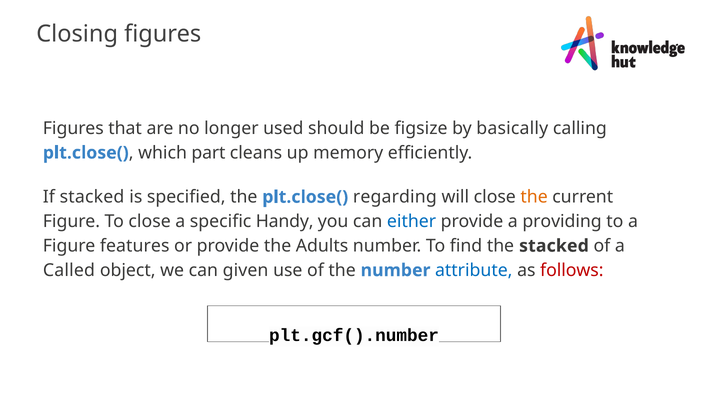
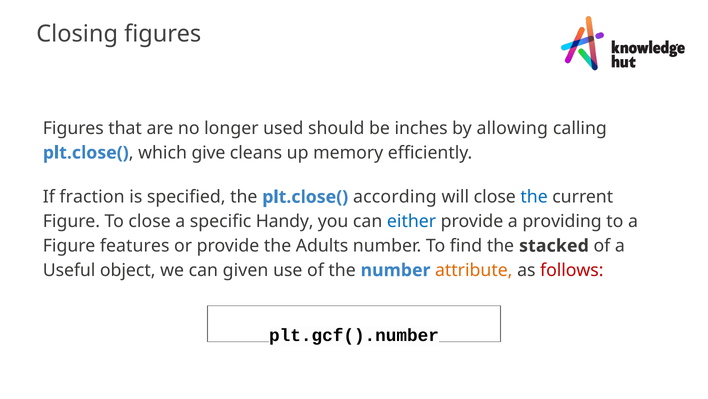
figsize: figsize -> inches
basically: basically -> allowing
part: part -> give
If stacked: stacked -> fraction
regarding: regarding -> according
the at (534, 197) colour: orange -> blue
Called: Called -> Useful
attribute colour: blue -> orange
